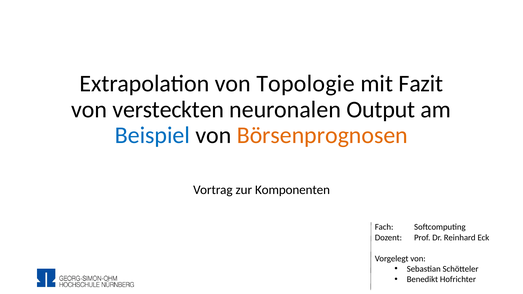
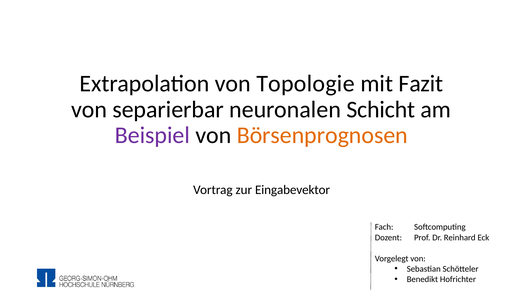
versteckten: versteckten -> separierbar
Output: Output -> Schicht
Beispiel colour: blue -> purple
Komponenten: Komponenten -> Eingabevektor
